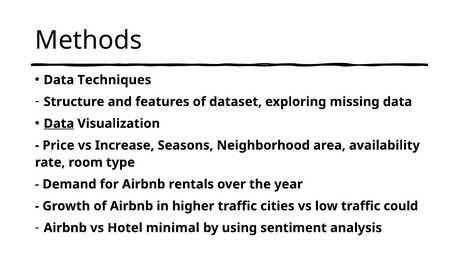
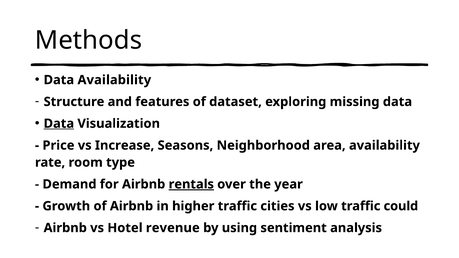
Data Techniques: Techniques -> Availability
rentals underline: none -> present
minimal: minimal -> revenue
